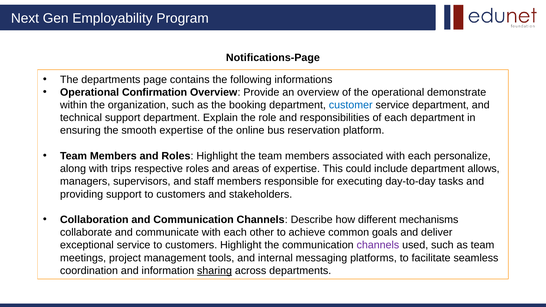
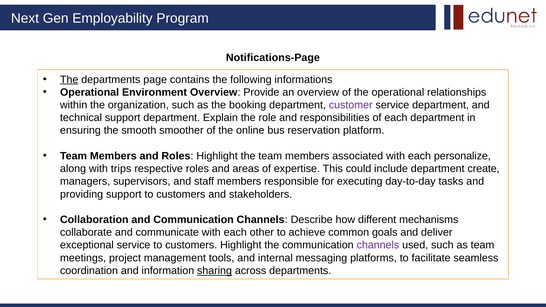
The at (69, 80) underline: none -> present
Confirmation: Confirmation -> Environment
demonstrate: demonstrate -> relationships
customer colour: blue -> purple
smooth expertise: expertise -> smoother
allows: allows -> create
